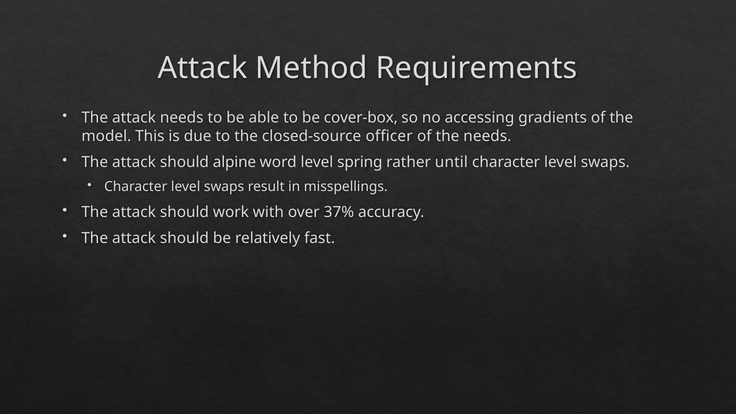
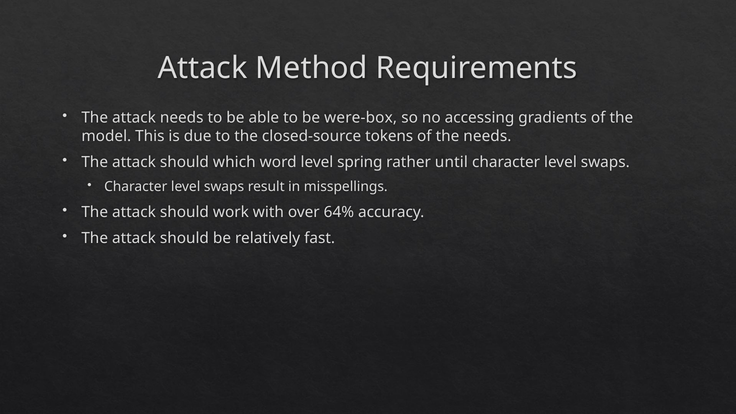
cover-box: cover-box -> were-box
officer: officer -> tokens
alpine: alpine -> which
37%: 37% -> 64%
